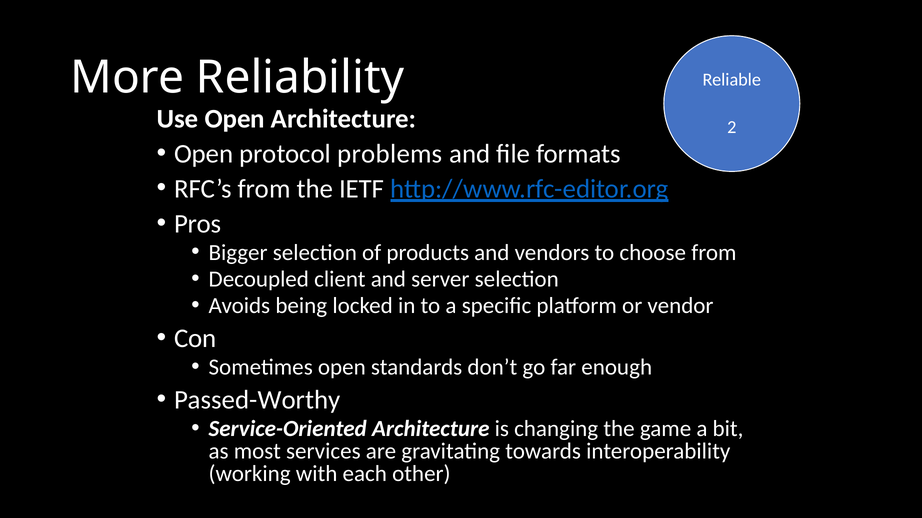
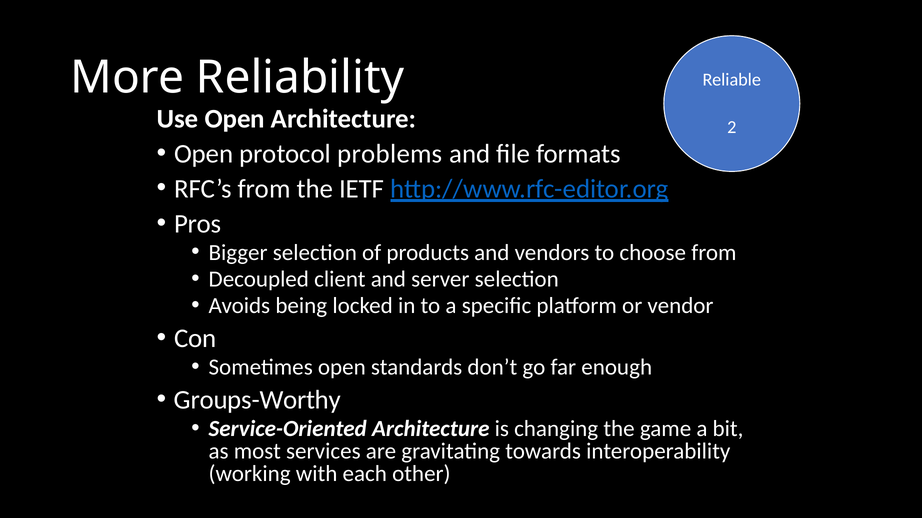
Passed-Worthy: Passed-Worthy -> Groups-Worthy
